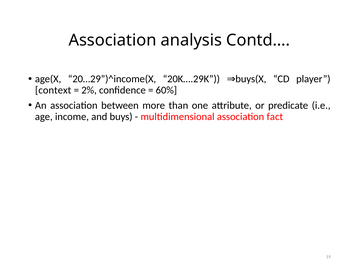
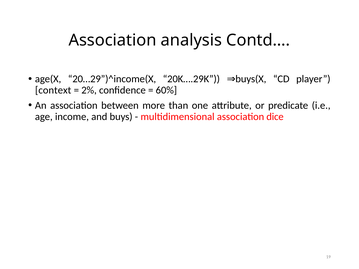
fact: fact -> dice
